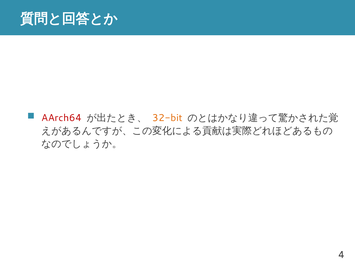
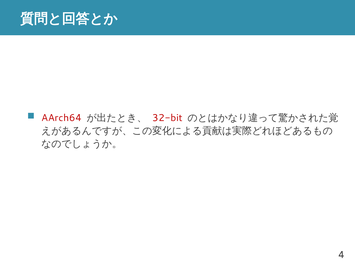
32-bit colour: orange -> red
